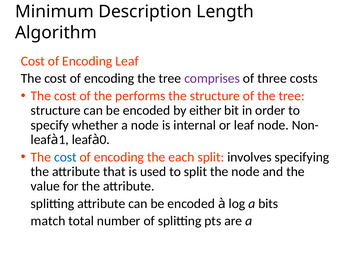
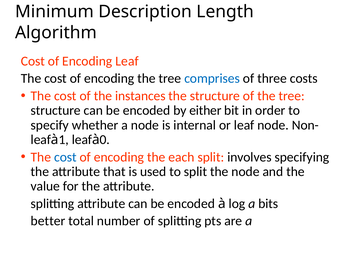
comprises colour: purple -> blue
performs: performs -> instances
match: match -> better
